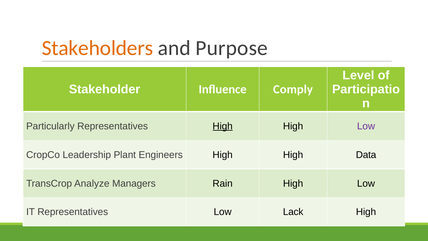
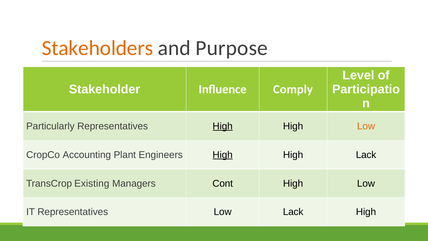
Low at (366, 126) colour: purple -> orange
Leadership: Leadership -> Accounting
High at (223, 155) underline: none -> present
High Data: Data -> Lack
Analyze: Analyze -> Existing
Rain: Rain -> Cont
